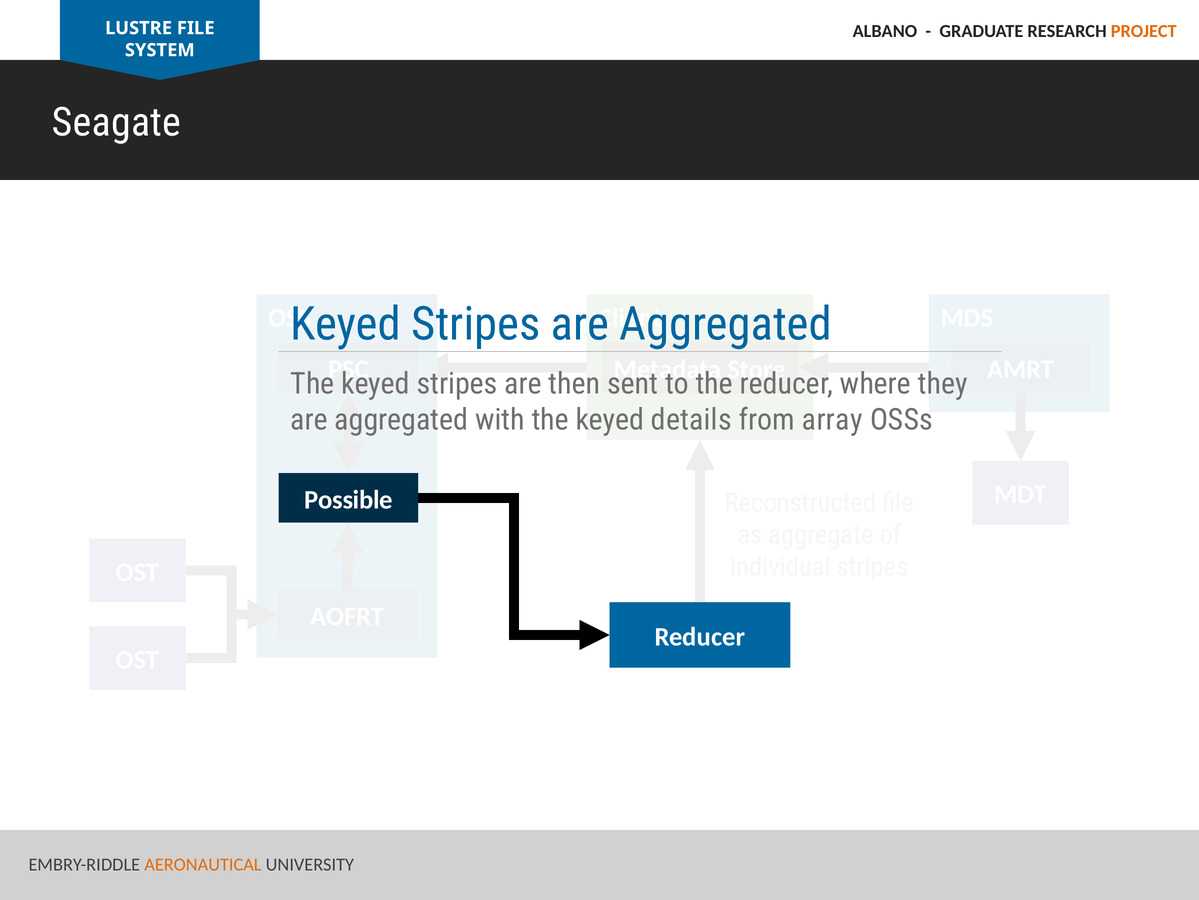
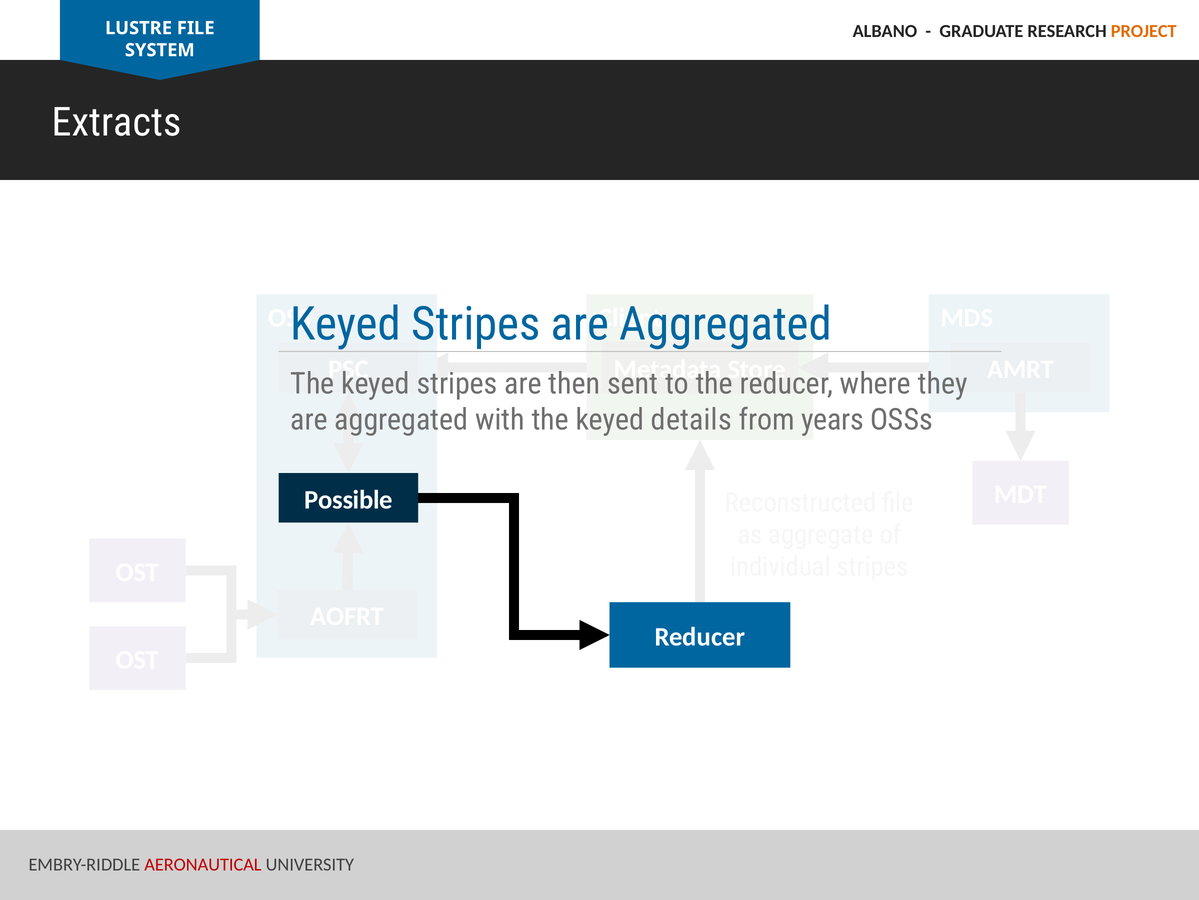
Seagate: Seagate -> Extracts
array: array -> years
AERONAUTICAL colour: orange -> red
